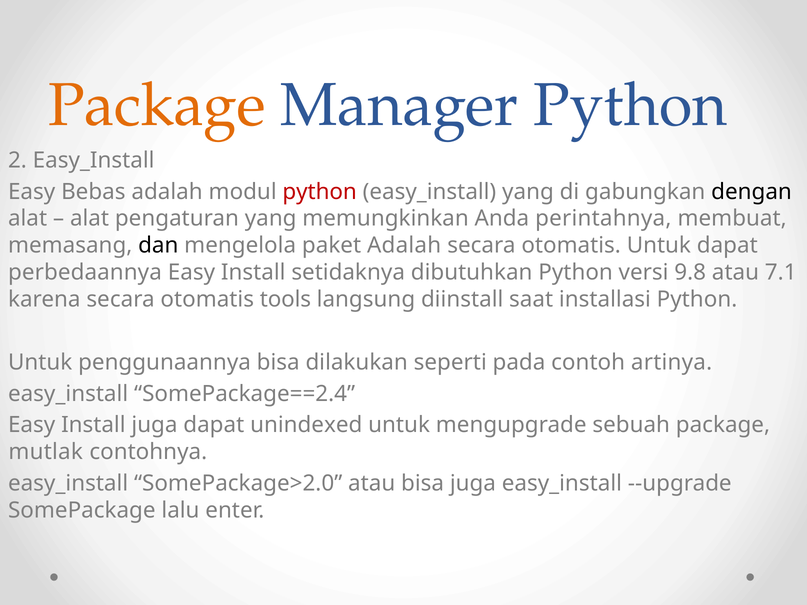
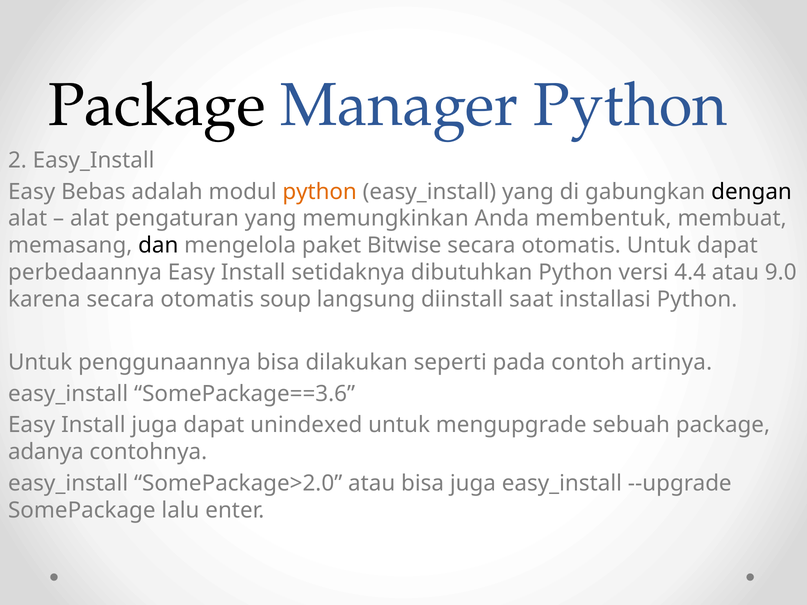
Package at (157, 105) colour: orange -> black
python at (320, 192) colour: red -> orange
perintahnya: perintahnya -> membentuk
paket Adalah: Adalah -> Bitwise
9.8: 9.8 -> 4.4
7.1: 7.1 -> 9.0
tools: tools -> soup
SomePackage==2.4: SomePackage==2.4 -> SomePackage==3.6
mutlak: mutlak -> adanya
